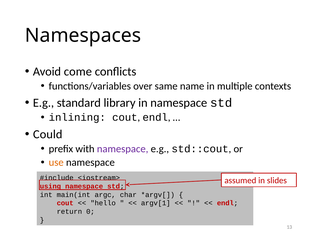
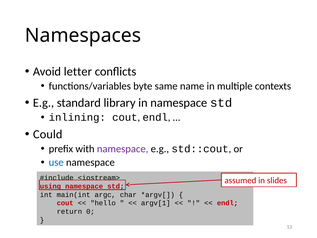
come: come -> letter
over: over -> byte
use colour: orange -> blue
